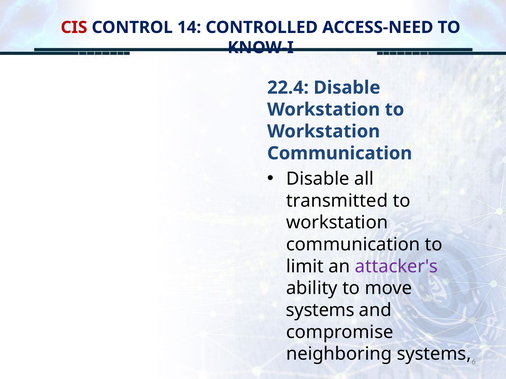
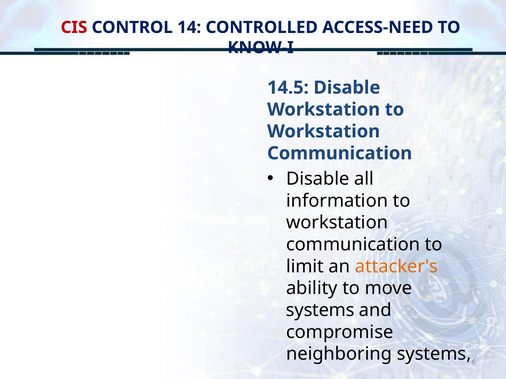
22.4: 22.4 -> 14.5
transmitted: transmitted -> information
attacker's colour: purple -> orange
